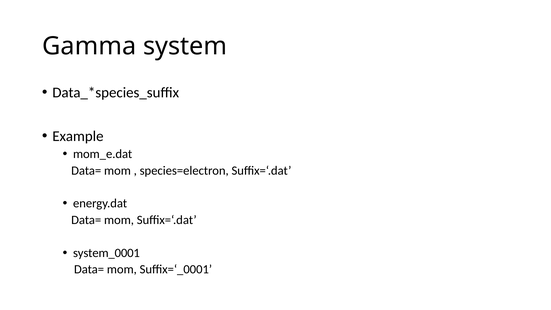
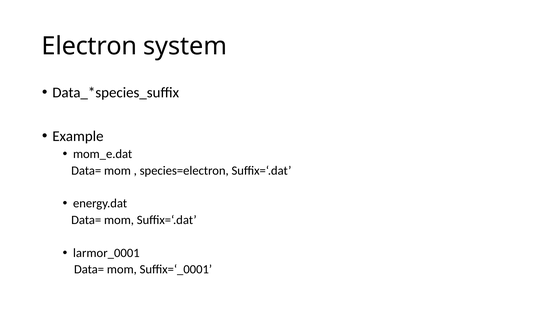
Gamma: Gamma -> Electron
system_0001: system_0001 -> larmor_0001
